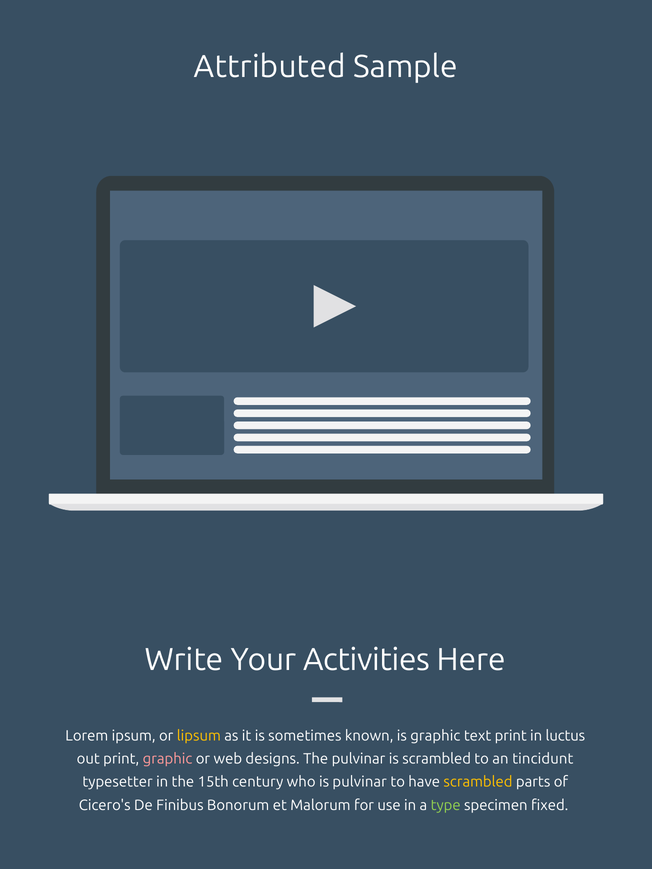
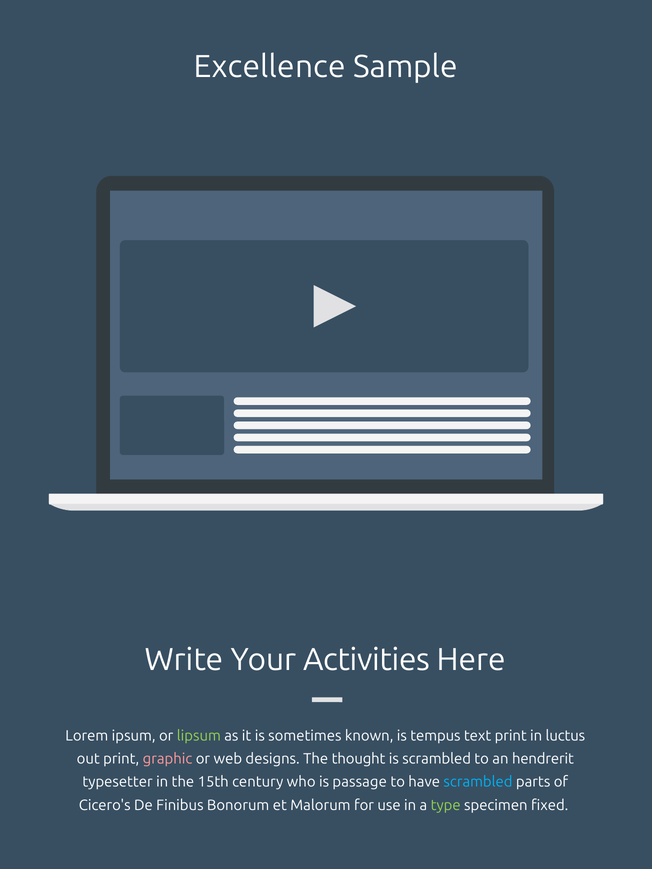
Attributed: Attributed -> Excellence
lipsum colour: yellow -> light green
is graphic: graphic -> tempus
The pulvinar: pulvinar -> thought
tincidunt: tincidunt -> hendrerit
is pulvinar: pulvinar -> passage
scrambled at (478, 782) colour: yellow -> light blue
